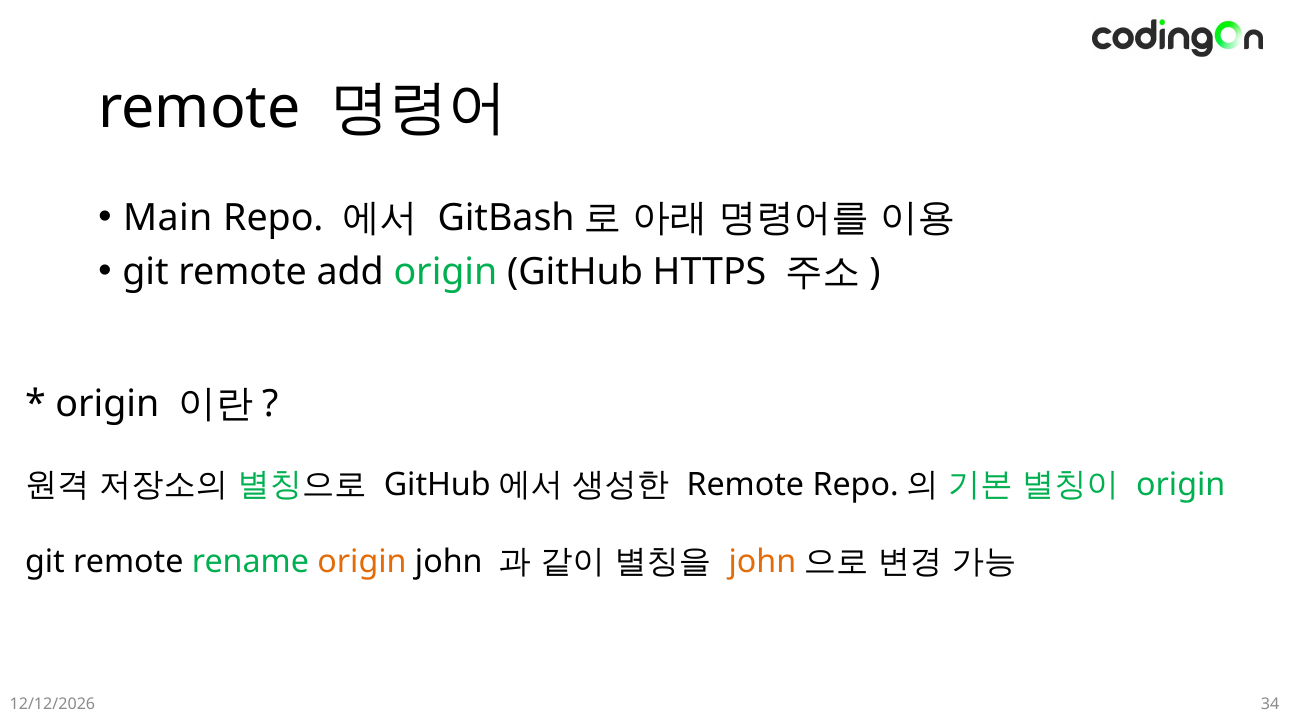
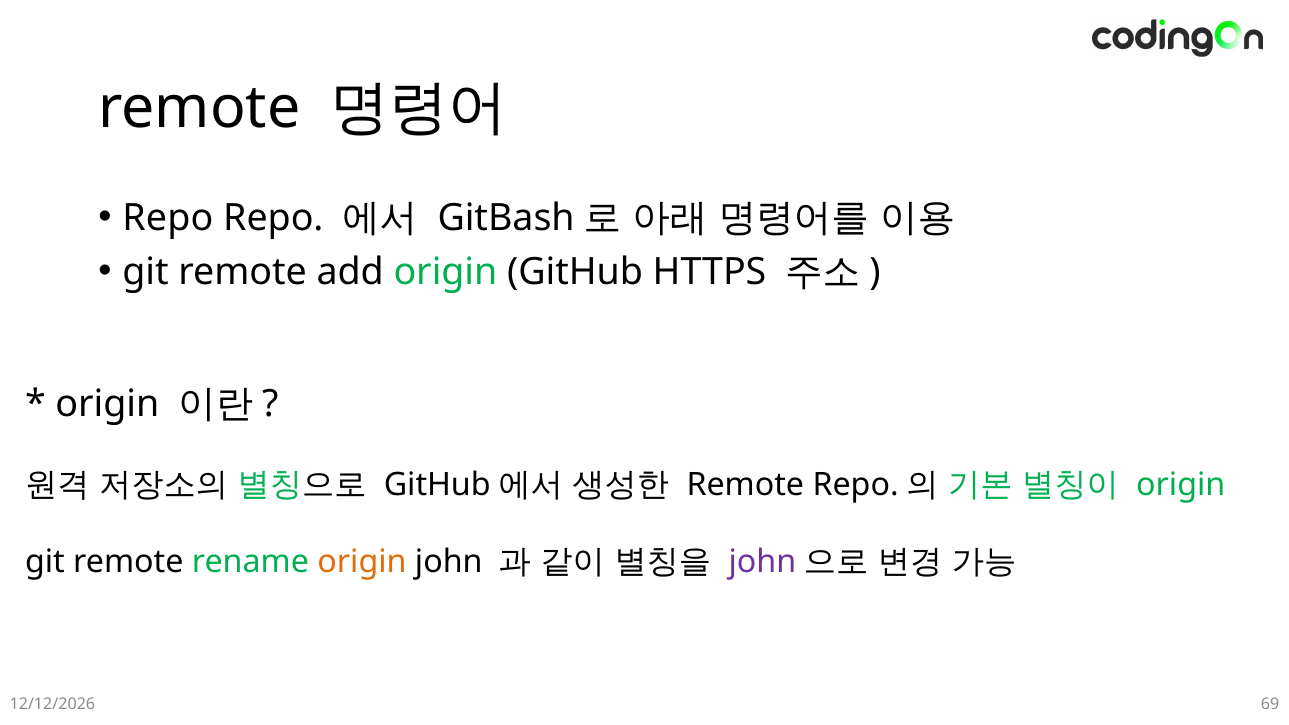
Main at (168, 218): Main -> Repo
john at (762, 562) colour: orange -> purple
34: 34 -> 69
